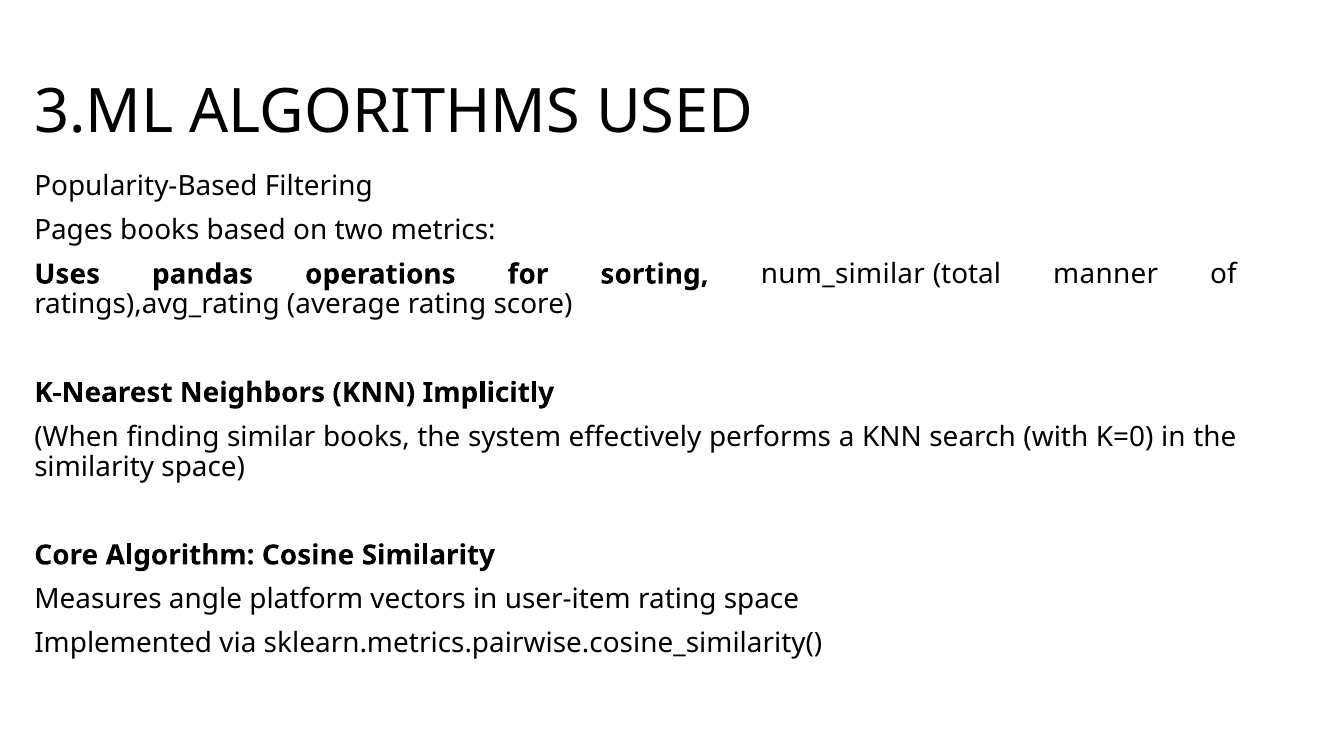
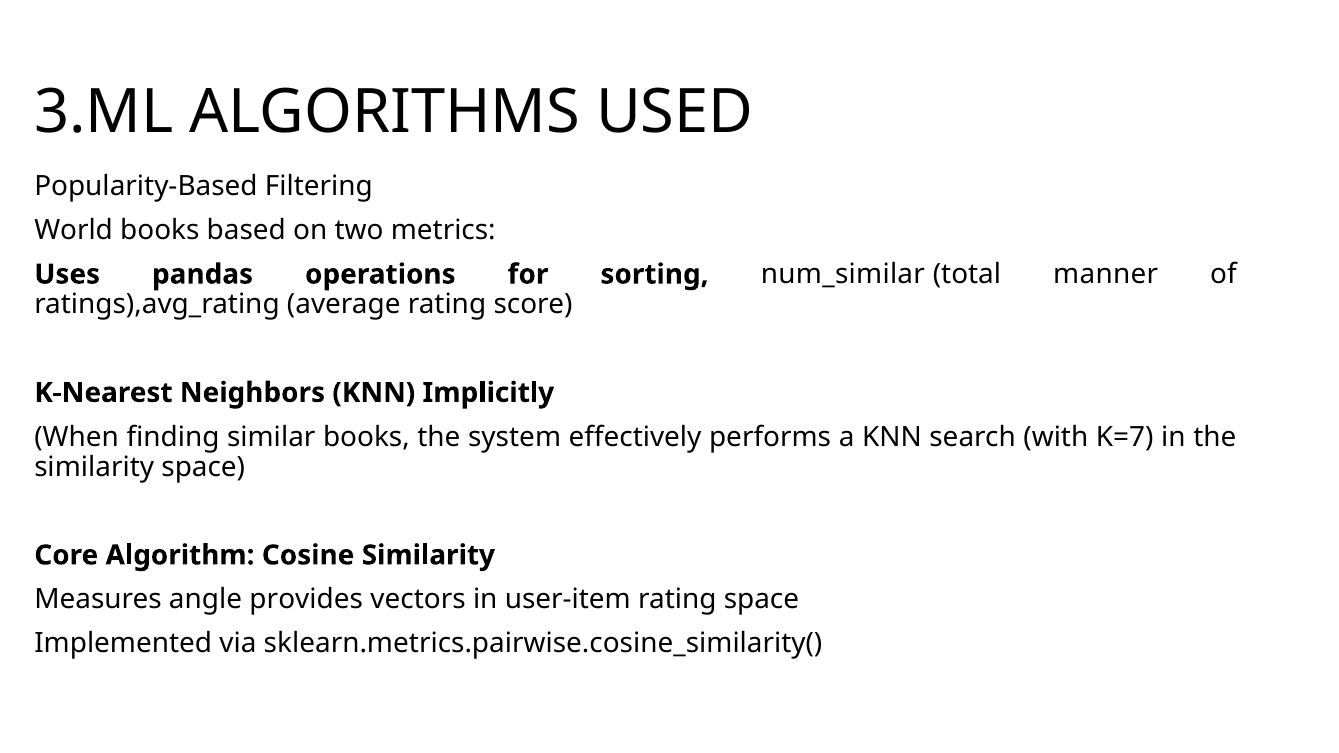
Pages: Pages -> World
K=0: K=0 -> K=7
platform: platform -> provides
